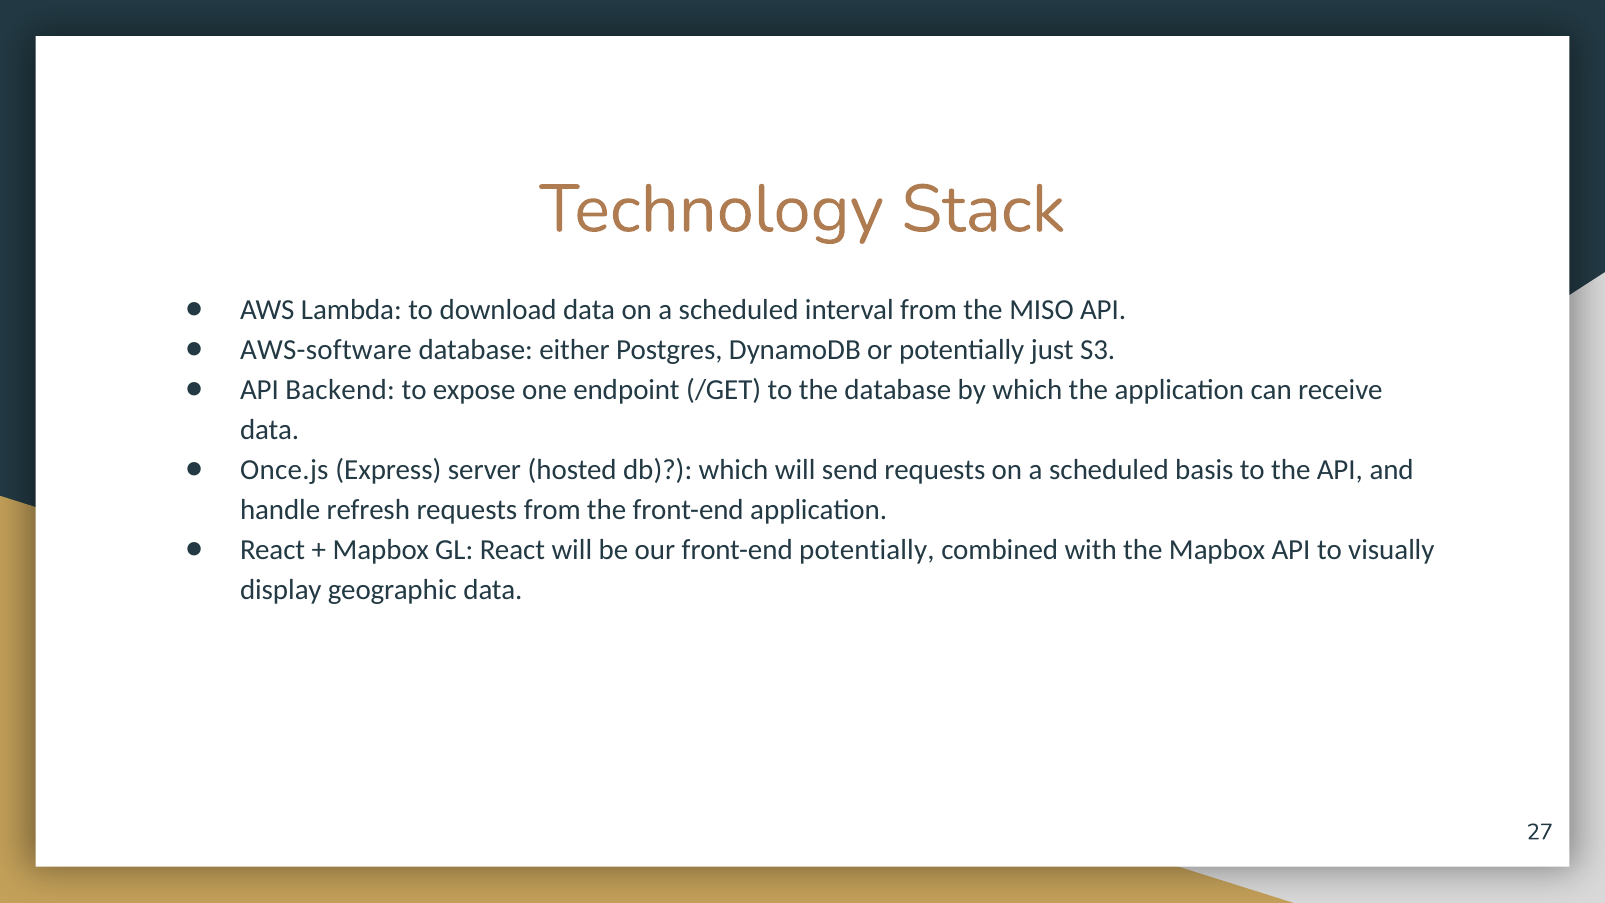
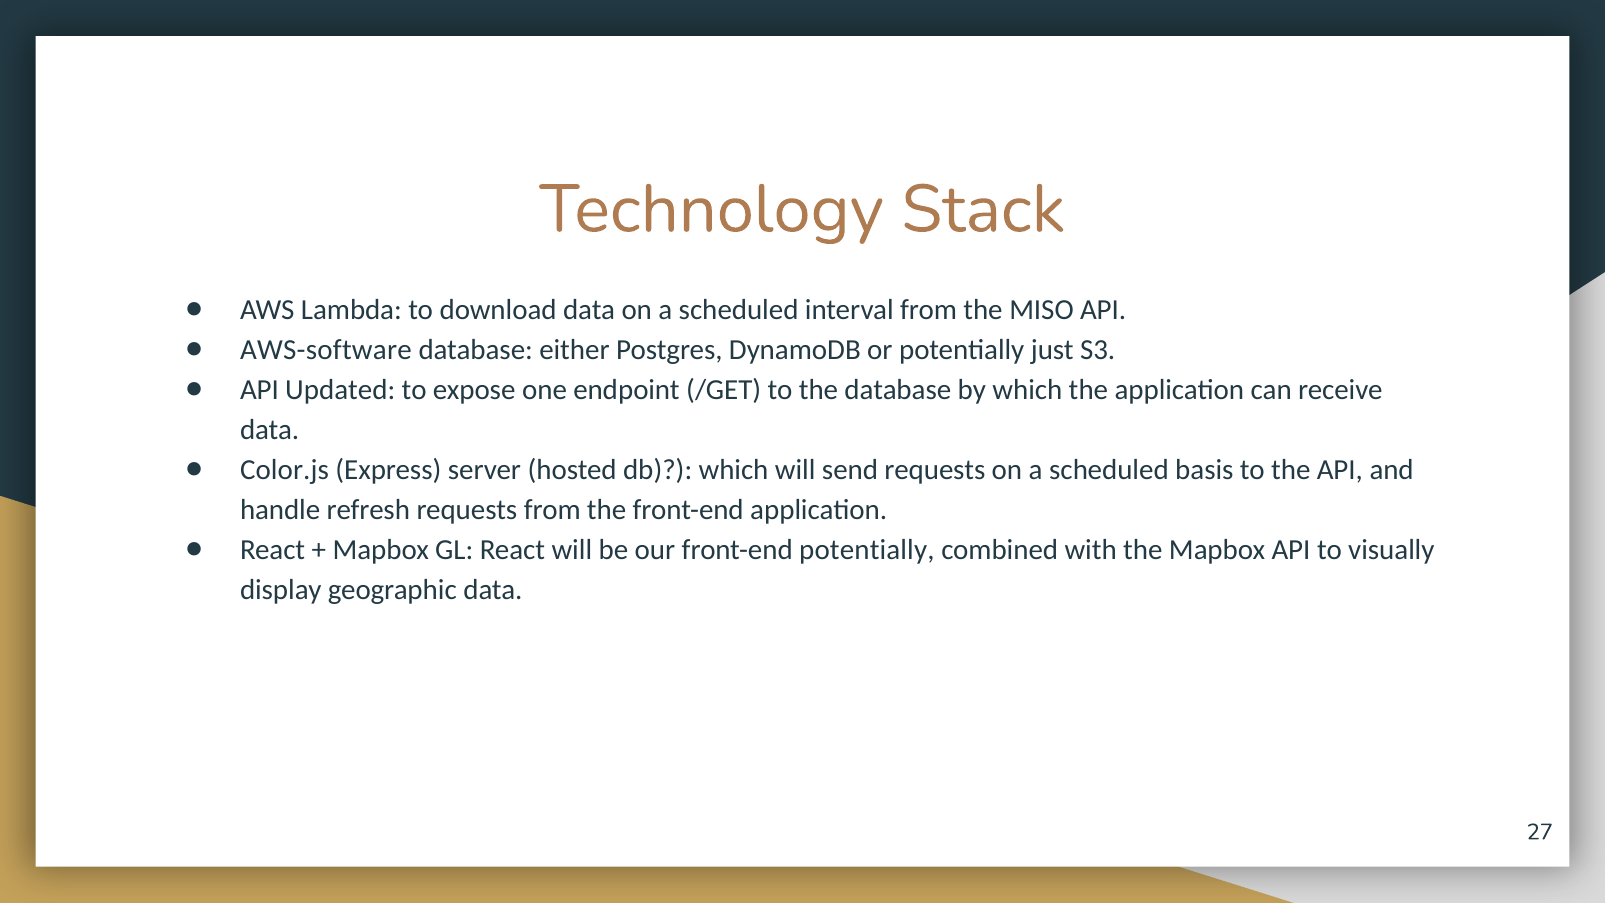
Backend: Backend -> Updated
Once.js: Once.js -> Color.js
